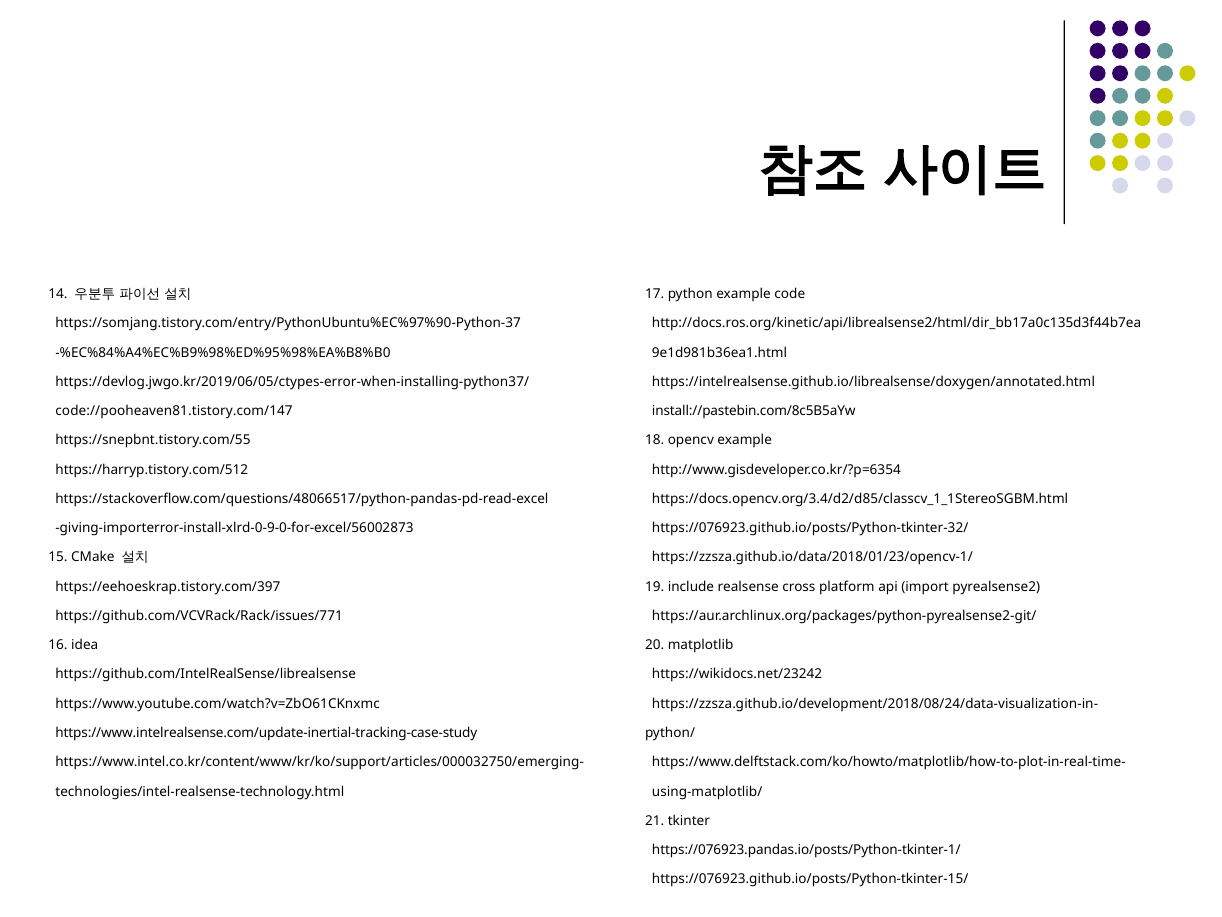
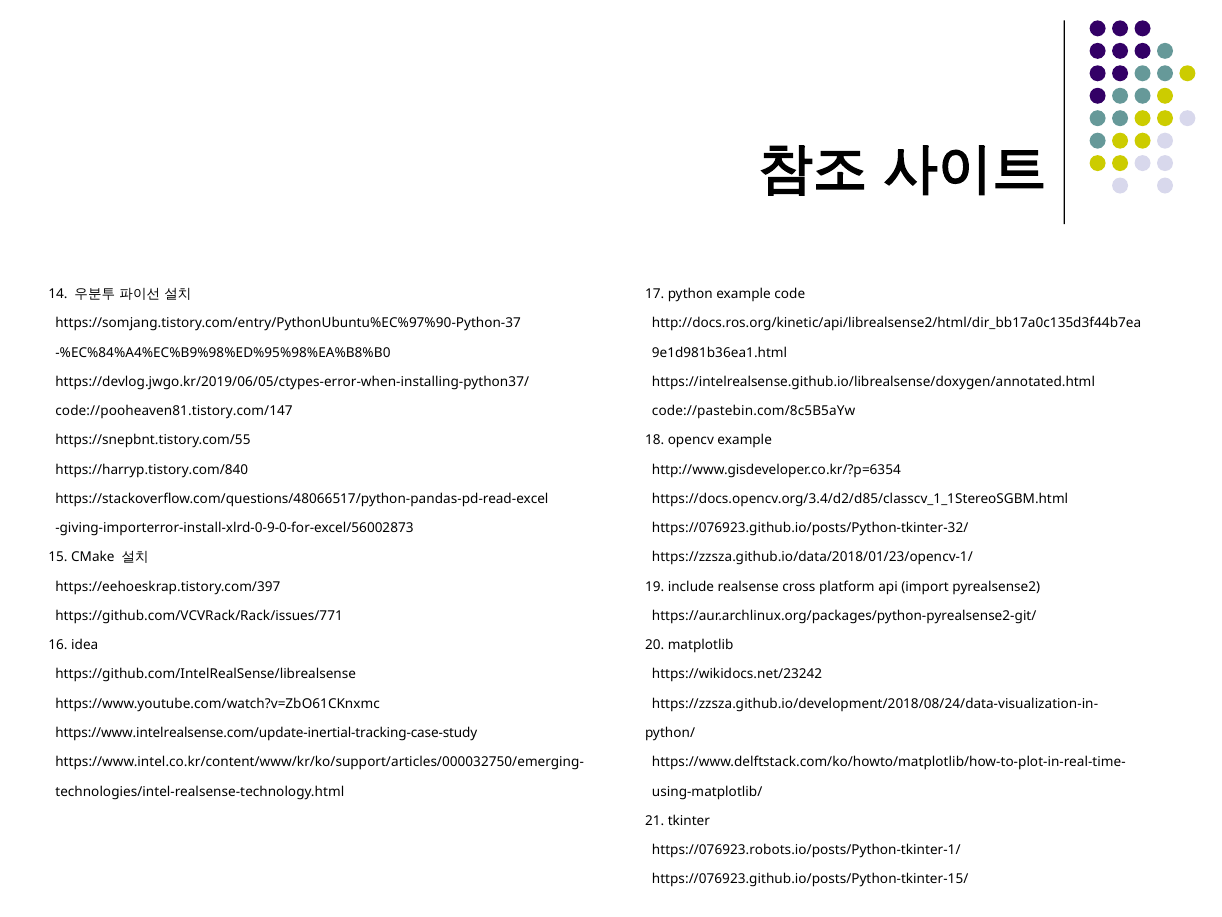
install://pastebin.com/8c5B5aYw: install://pastebin.com/8c5B5aYw -> code://pastebin.com/8c5B5aYw
https://harryp.tistory.com/512: https://harryp.tistory.com/512 -> https://harryp.tistory.com/840
https://076923.pandas.io/posts/Python-tkinter-1/: https://076923.pandas.io/posts/Python-tkinter-1/ -> https://076923.robots.io/posts/Python-tkinter-1/
